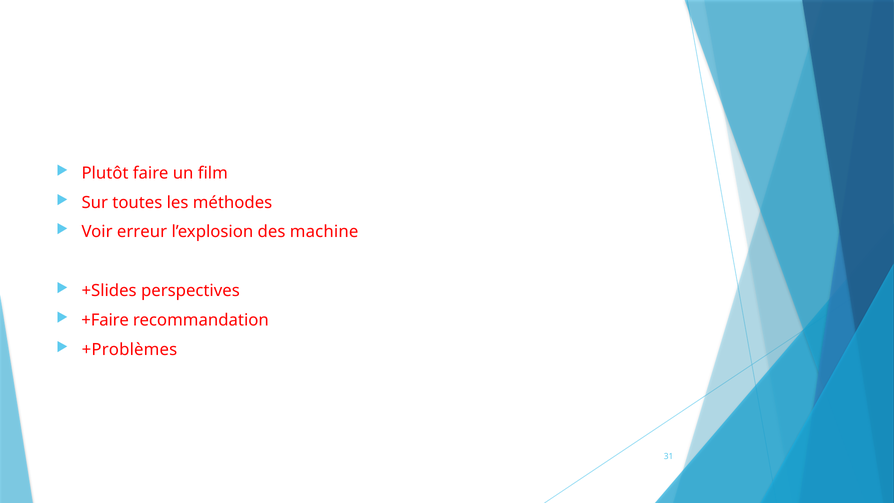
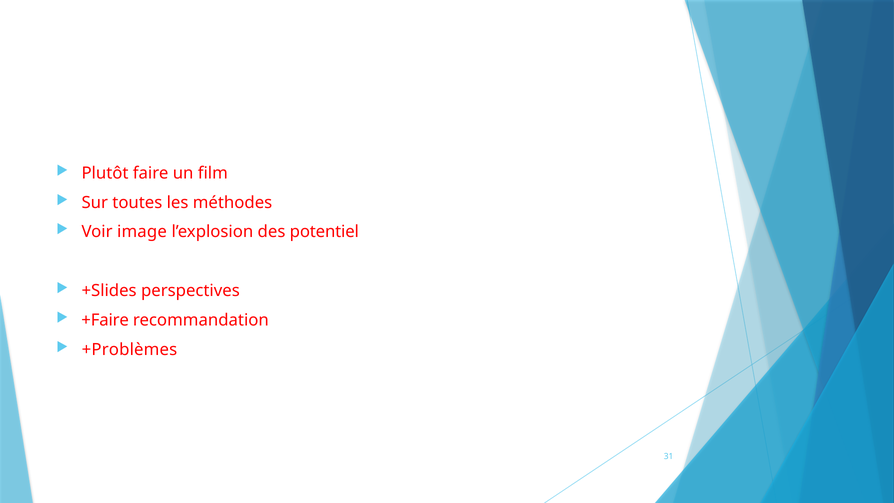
erreur: erreur -> image
machine: machine -> potentiel
